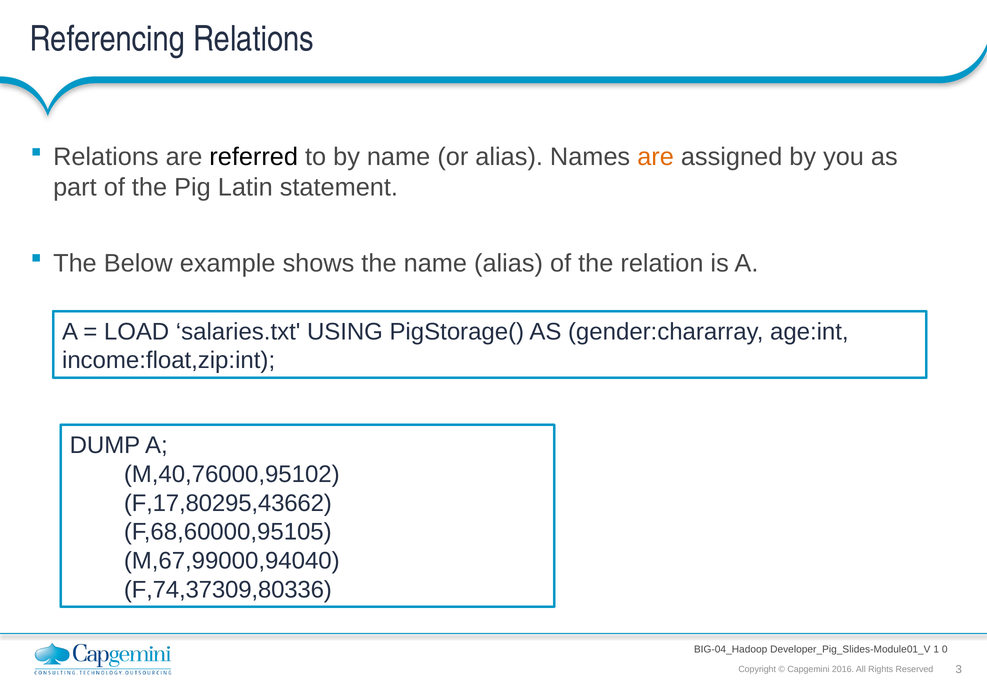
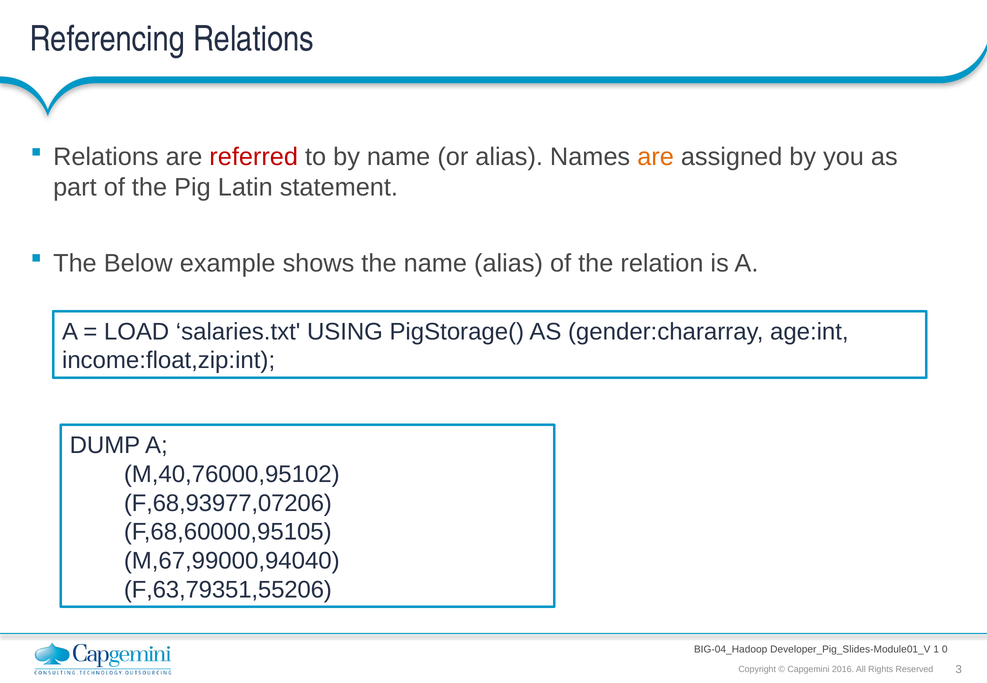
referred colour: black -> red
F,17,80295,43662: F,17,80295,43662 -> F,68,93977,07206
F,74,37309,80336: F,74,37309,80336 -> F,63,79351,55206
